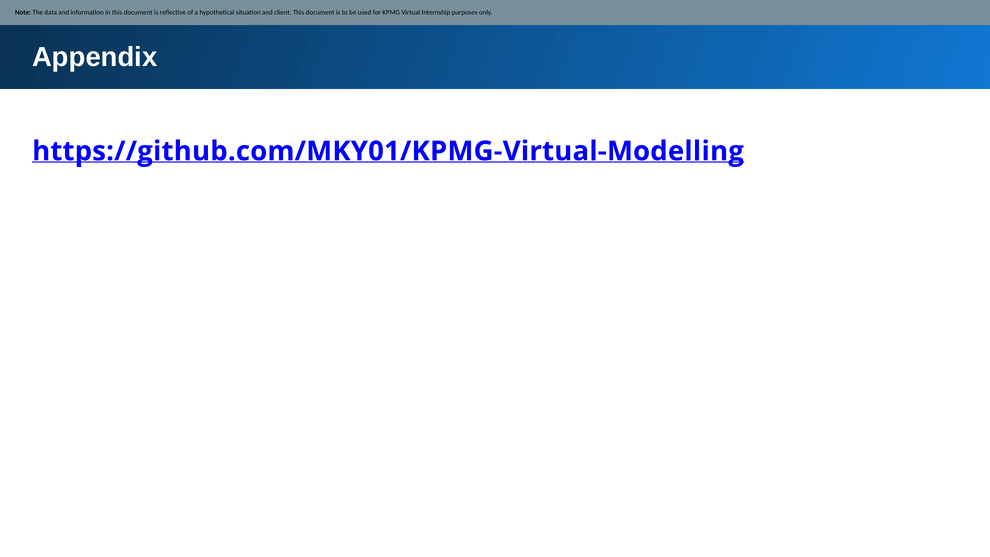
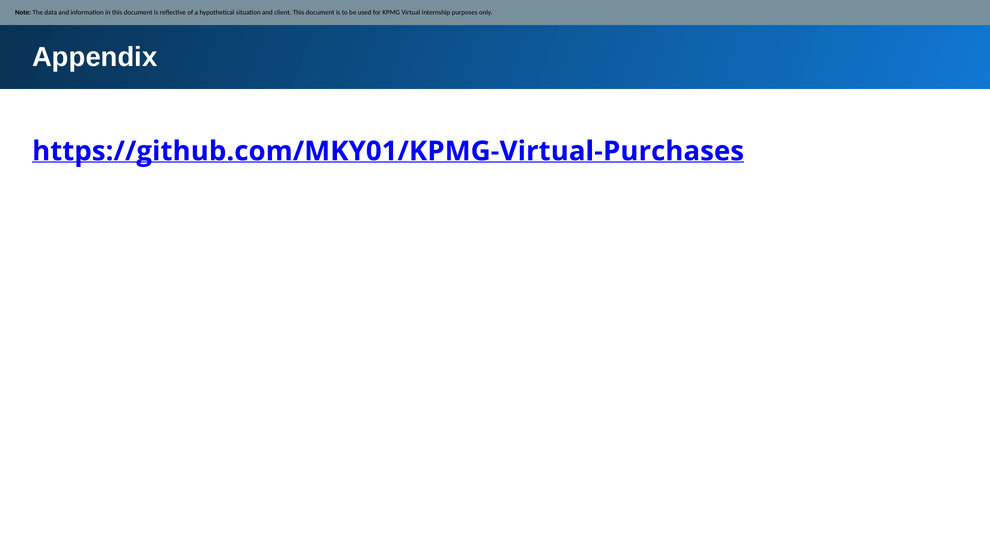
https://github.com/MKY01/KPMG-Virtual-Modelling: https://github.com/MKY01/KPMG-Virtual-Modelling -> https://github.com/MKY01/KPMG-Virtual-Purchases
